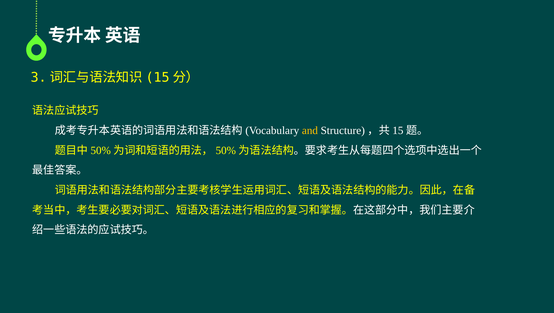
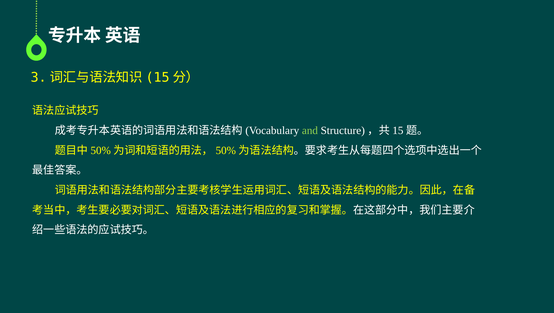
and colour: yellow -> light green
